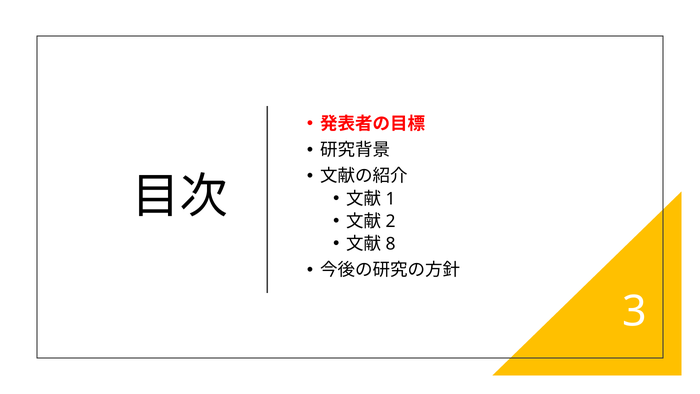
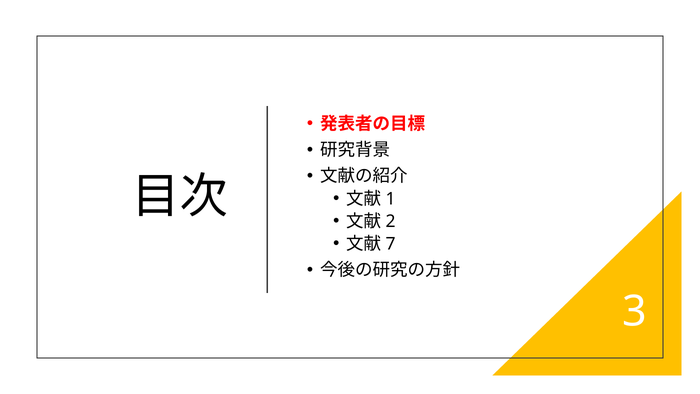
8: 8 -> 7
